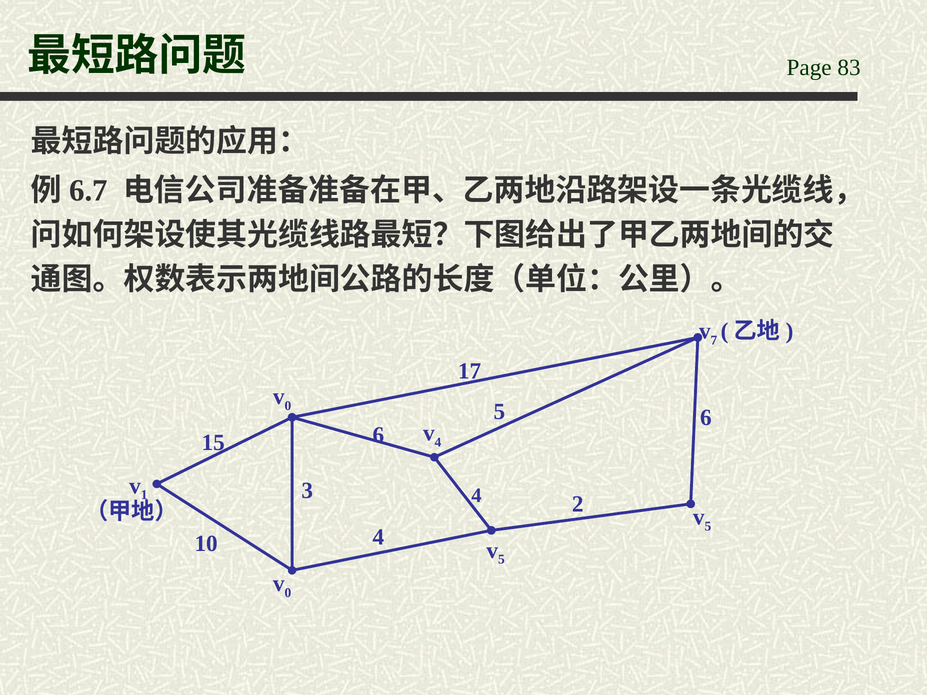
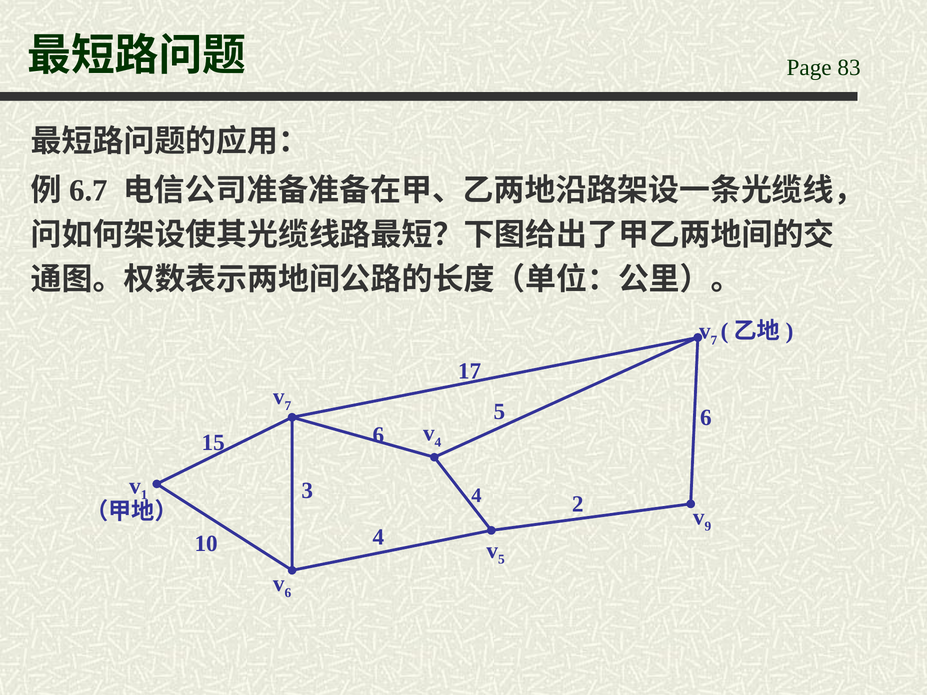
0 at (288, 406): 0 -> 7
5 at (708, 526): 5 -> 9
0 at (288, 593): 0 -> 6
